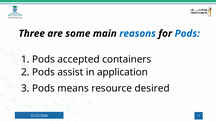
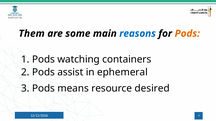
Three: Three -> Them
Pods at (187, 34) colour: blue -> orange
accepted: accepted -> watching
application: application -> ephemeral
